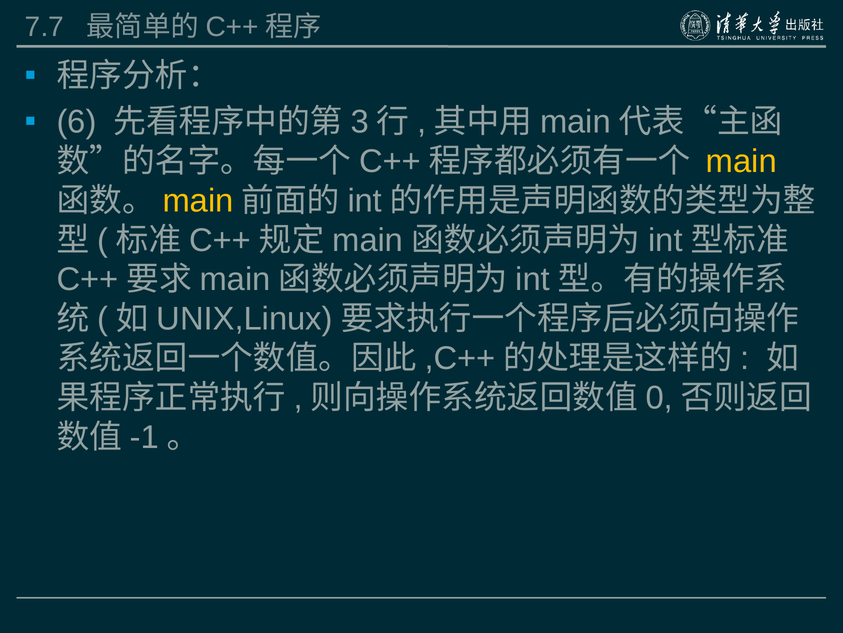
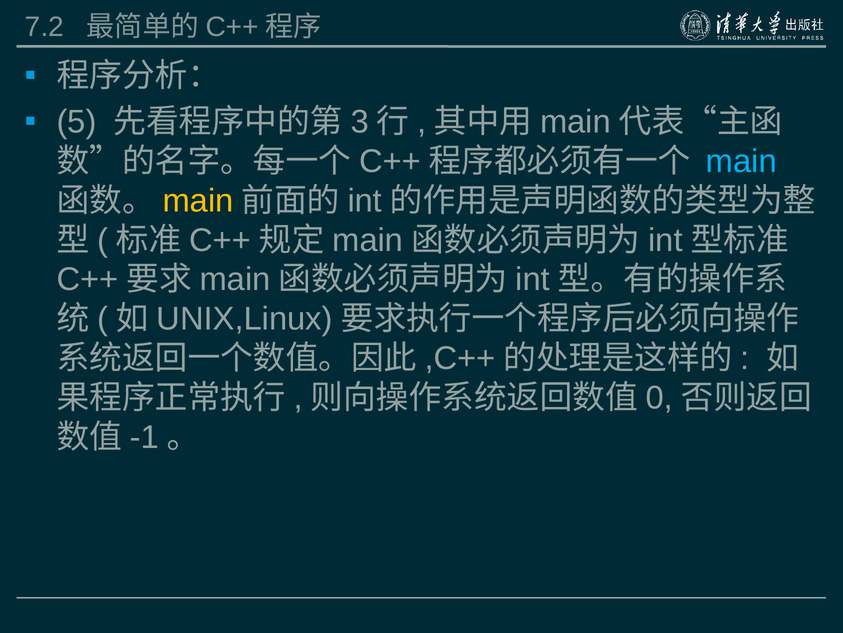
7.7: 7.7 -> 7.2
6: 6 -> 5
main at (741, 161) colour: yellow -> light blue
